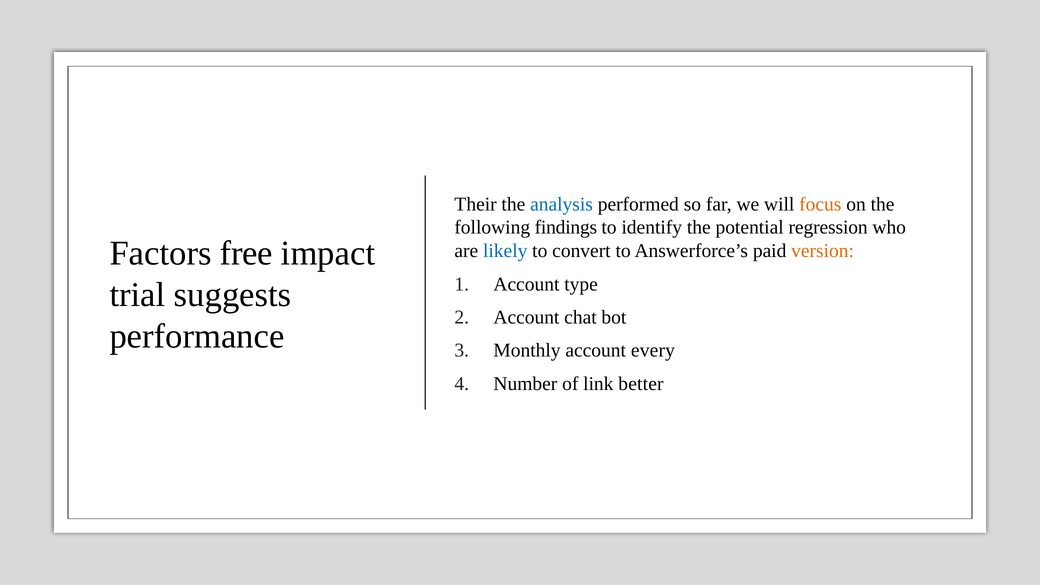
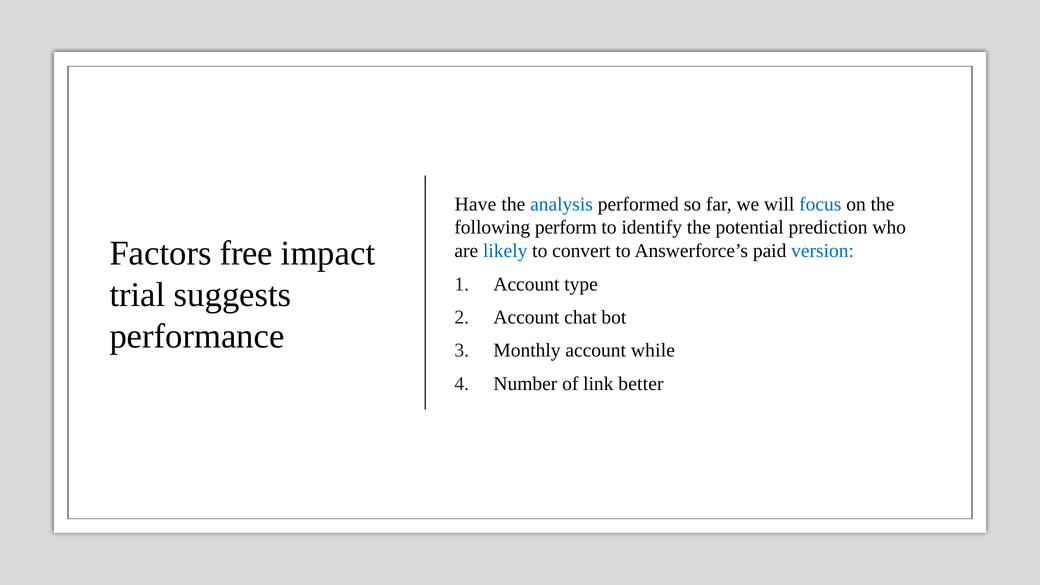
Their: Their -> Have
focus colour: orange -> blue
findings: findings -> perform
regression: regression -> prediction
version colour: orange -> blue
every: every -> while
